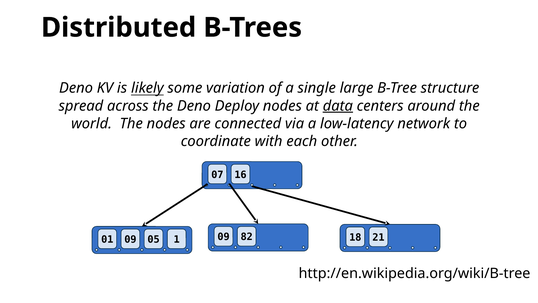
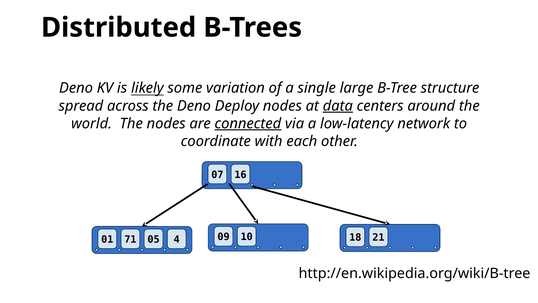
connected underline: none -> present
82: 82 -> 10
01 09: 09 -> 71
1: 1 -> 4
